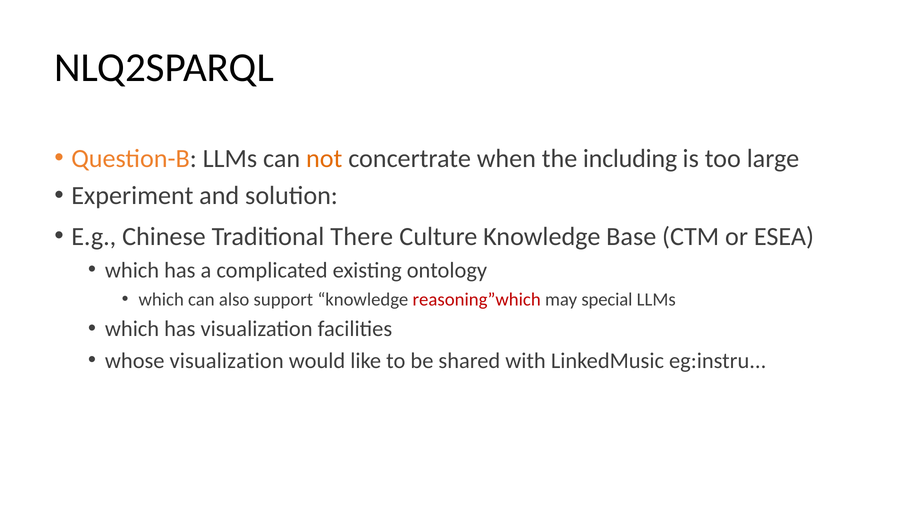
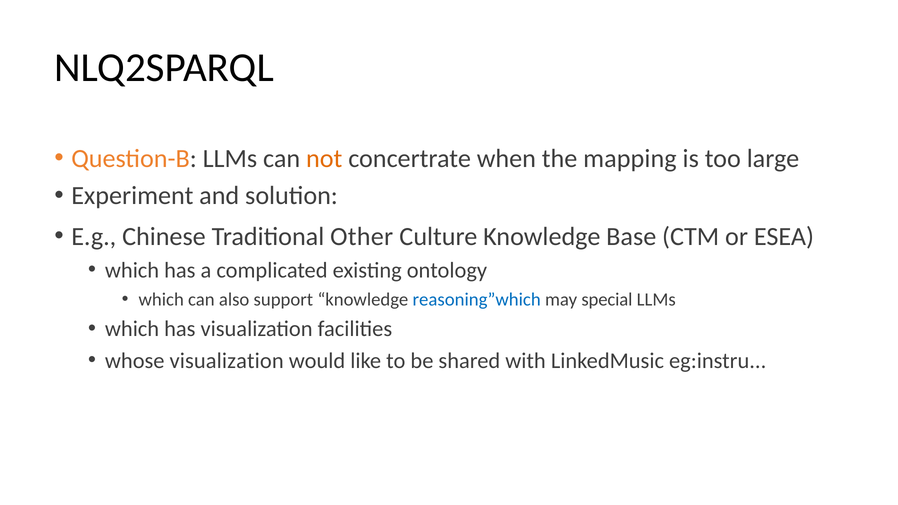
including: including -> mapping
There: There -> Other
reasoning”which colour: red -> blue
